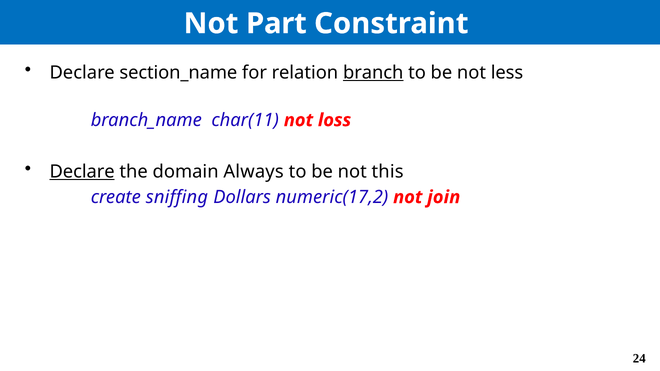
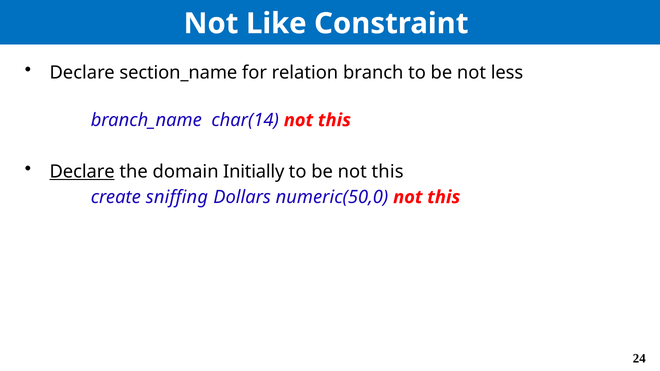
Part: Part -> Like
branch underline: present -> none
char(11: char(11 -> char(14
loss at (335, 120): loss -> this
Always: Always -> Initially
numeric(17,2: numeric(17,2 -> numeric(50,0
join at (444, 197): join -> this
